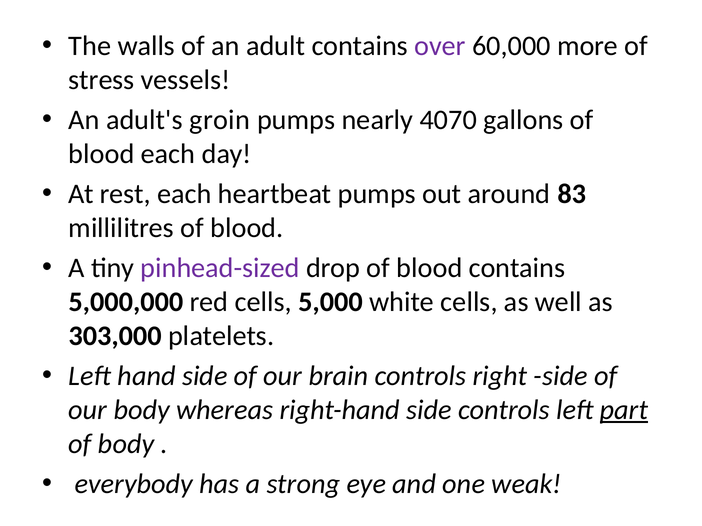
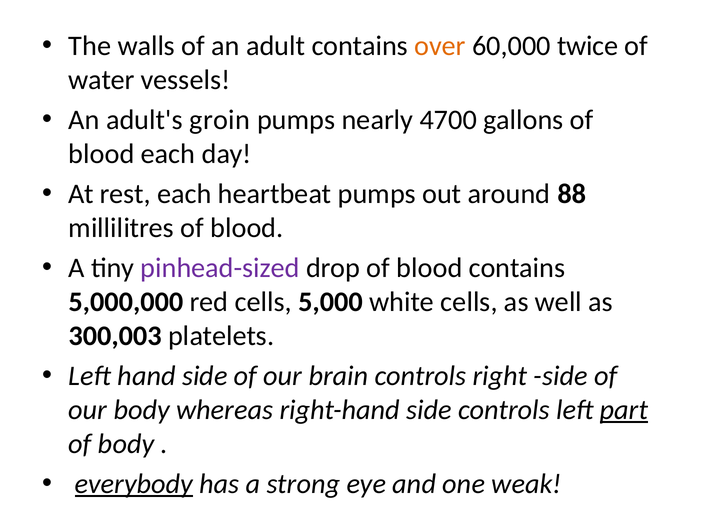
over colour: purple -> orange
more: more -> twice
stress: stress -> water
4070: 4070 -> 4700
83: 83 -> 88
303,000: 303,000 -> 300,003
everybody underline: none -> present
